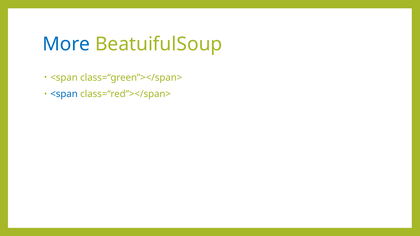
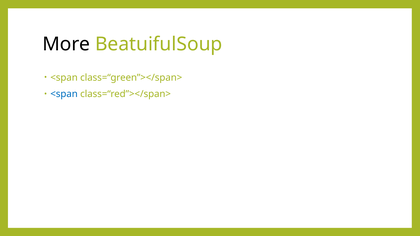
More colour: blue -> black
